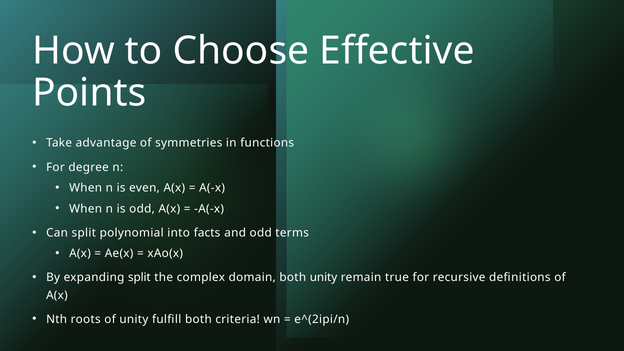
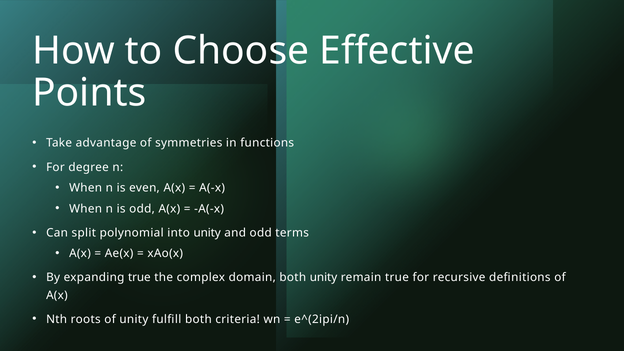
into facts: facts -> unity
expanding split: split -> true
